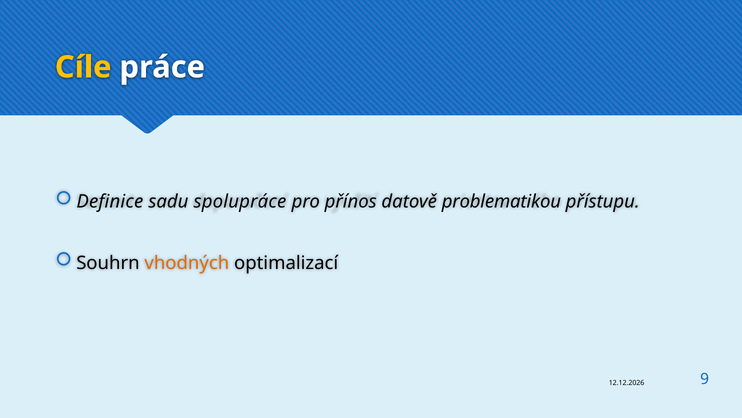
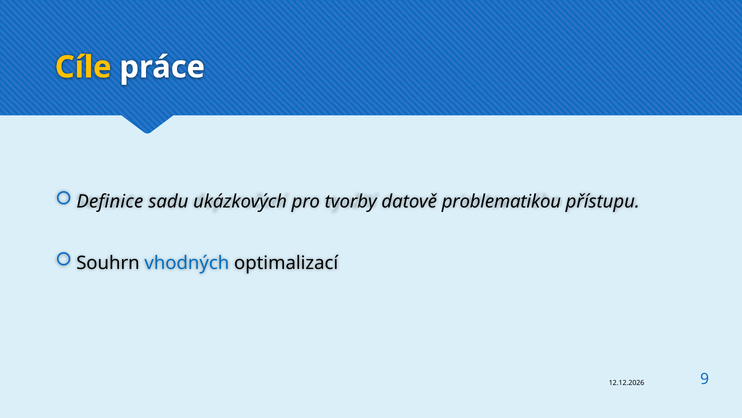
spolupráce: spolupráce -> ukázkových
přínos: přínos -> tvorby
vhodných colour: orange -> blue
